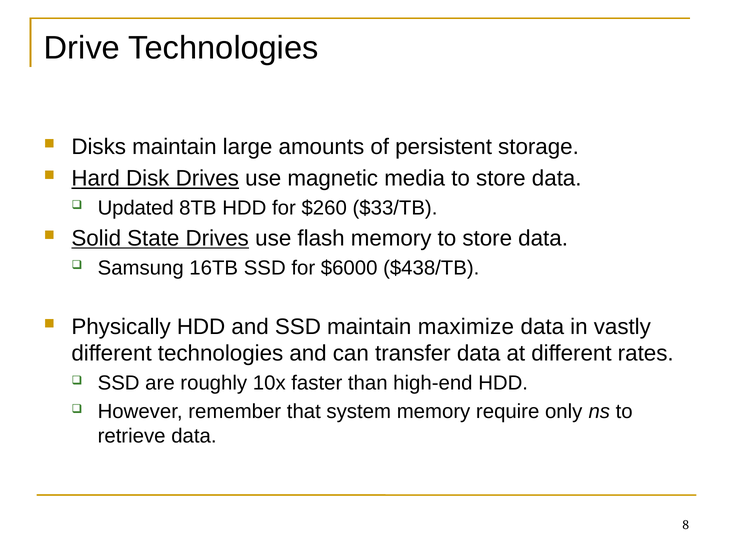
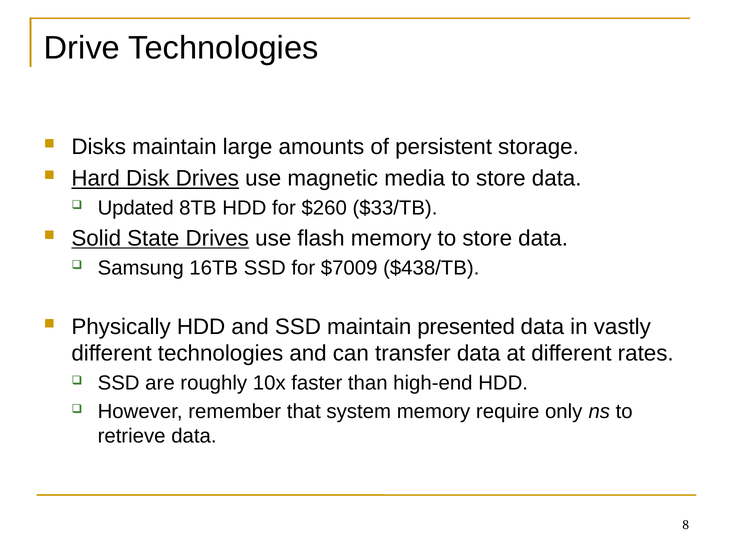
$6000: $6000 -> $7009
maximize: maximize -> presented
